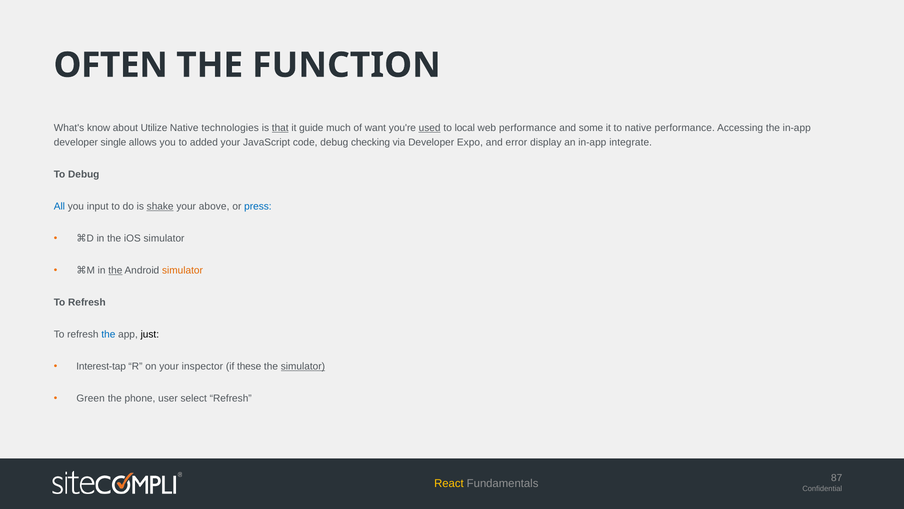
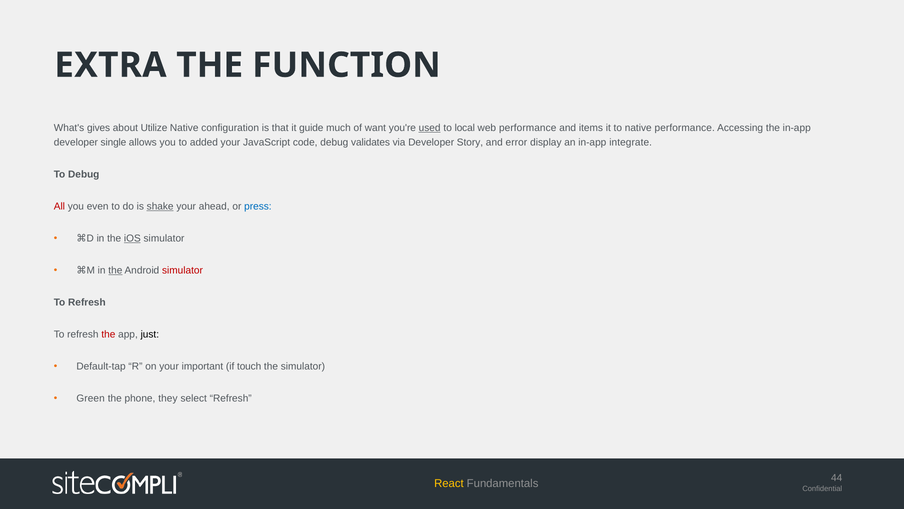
OFTEN: OFTEN -> EXTRA
know: know -> gives
technologies: technologies -> configuration
that underline: present -> none
some: some -> items
checking: checking -> validates
Expo: Expo -> Story
All colour: blue -> red
input: input -> even
above: above -> ahead
iOS underline: none -> present
simulator at (182, 270) colour: orange -> red
the at (108, 334) colour: blue -> red
Interest-tap: Interest-tap -> Default-tap
inspector: inspector -> important
these: these -> touch
simulator at (303, 366) underline: present -> none
user: user -> they
87: 87 -> 44
